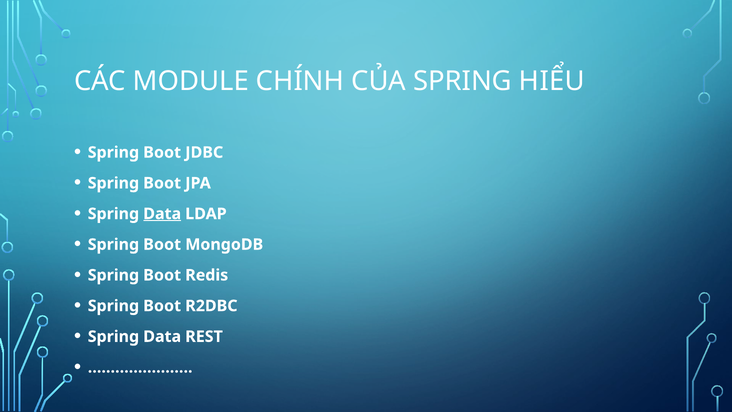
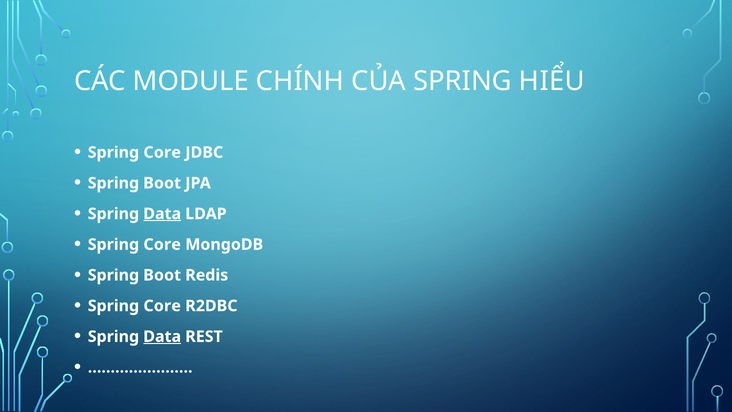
Boot at (162, 152): Boot -> Core
Boot at (162, 244): Boot -> Core
Boot at (162, 306): Boot -> Core
Data at (162, 336) underline: none -> present
